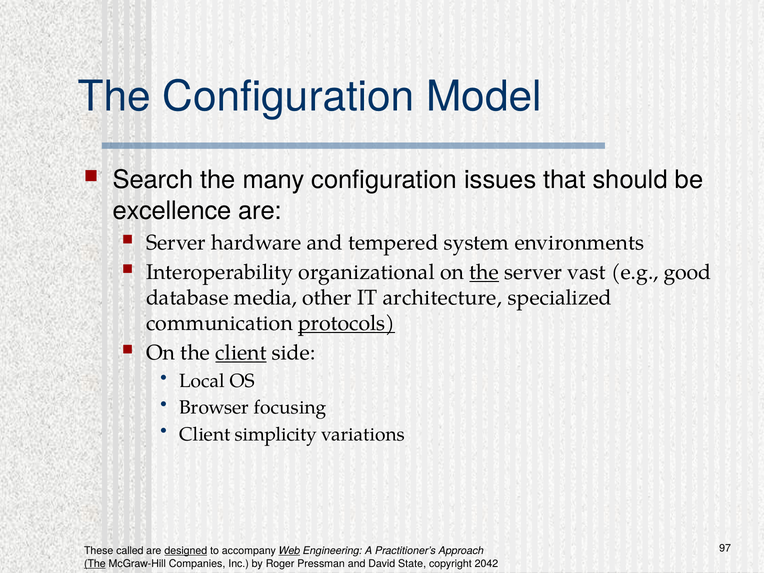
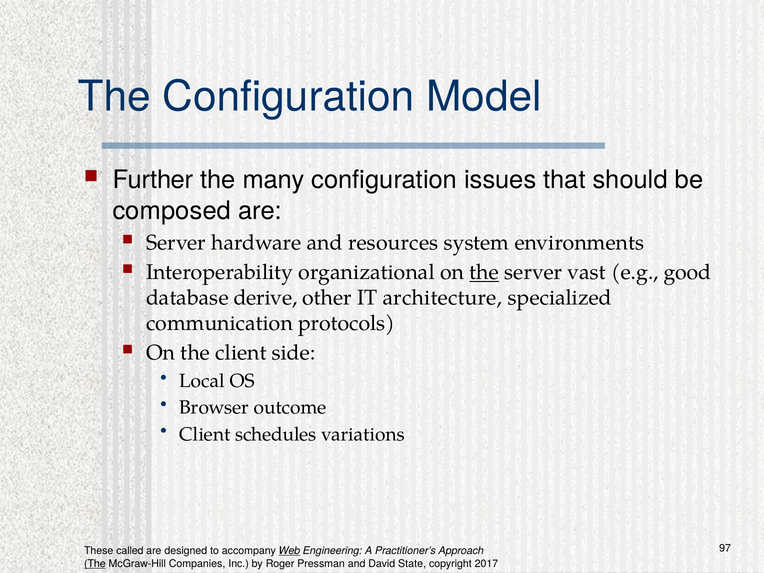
Search: Search -> Further
excellence: excellence -> composed
tempered: tempered -> resources
media: media -> derive
protocols underline: present -> none
client at (241, 353) underline: present -> none
focusing: focusing -> outcome
simplicity: simplicity -> schedules
designed underline: present -> none
2042: 2042 -> 2017
